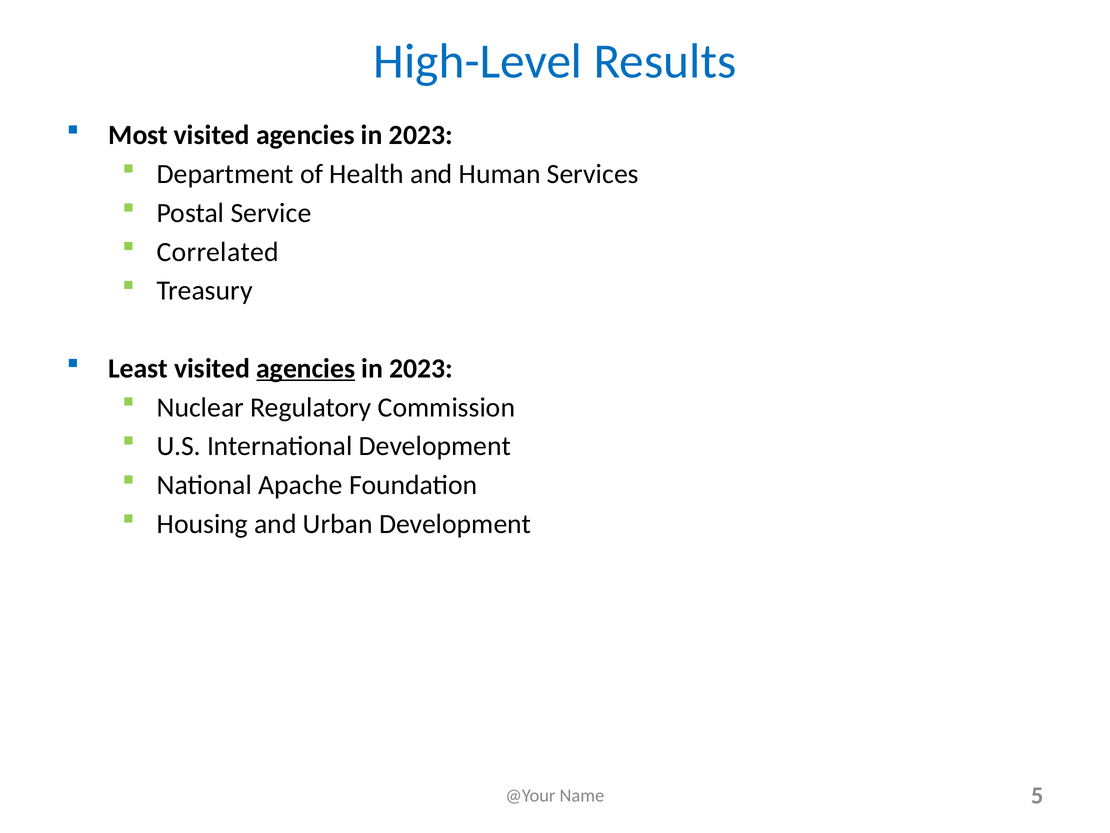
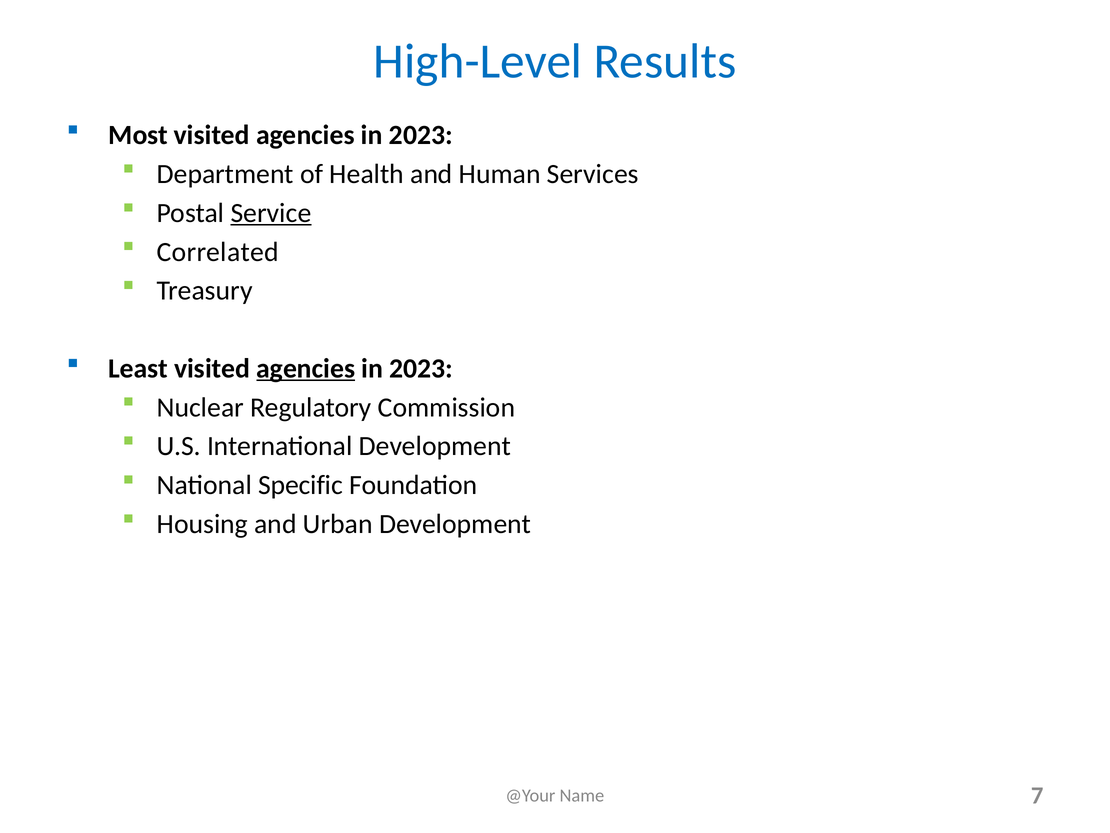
Service underline: none -> present
Apache: Apache -> Specific
5: 5 -> 7
